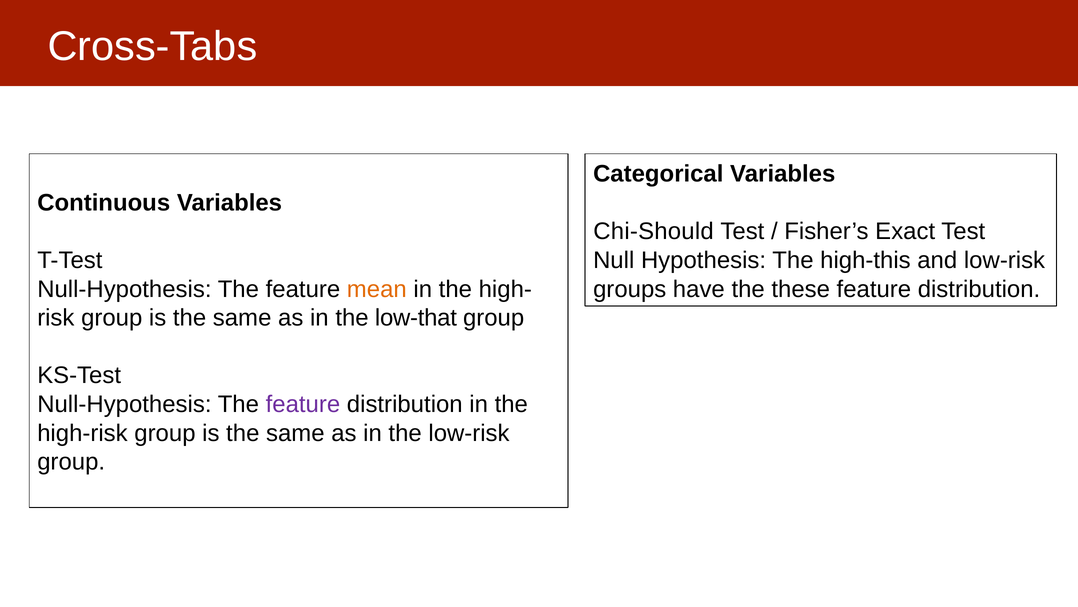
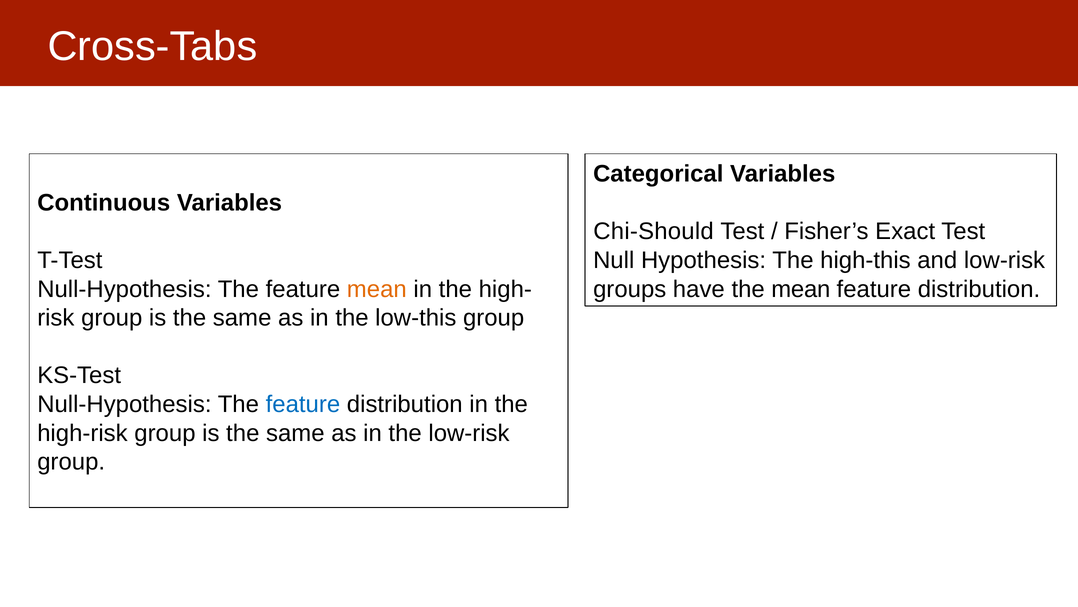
the these: these -> mean
low-that: low-that -> low-this
feature at (303, 404) colour: purple -> blue
